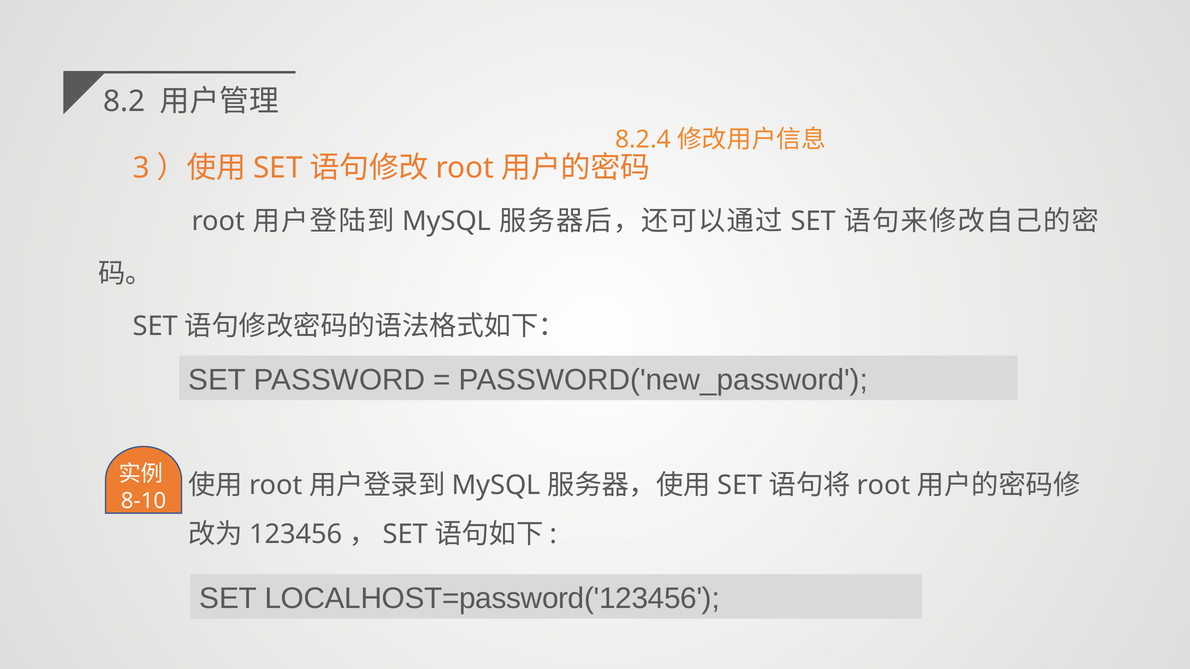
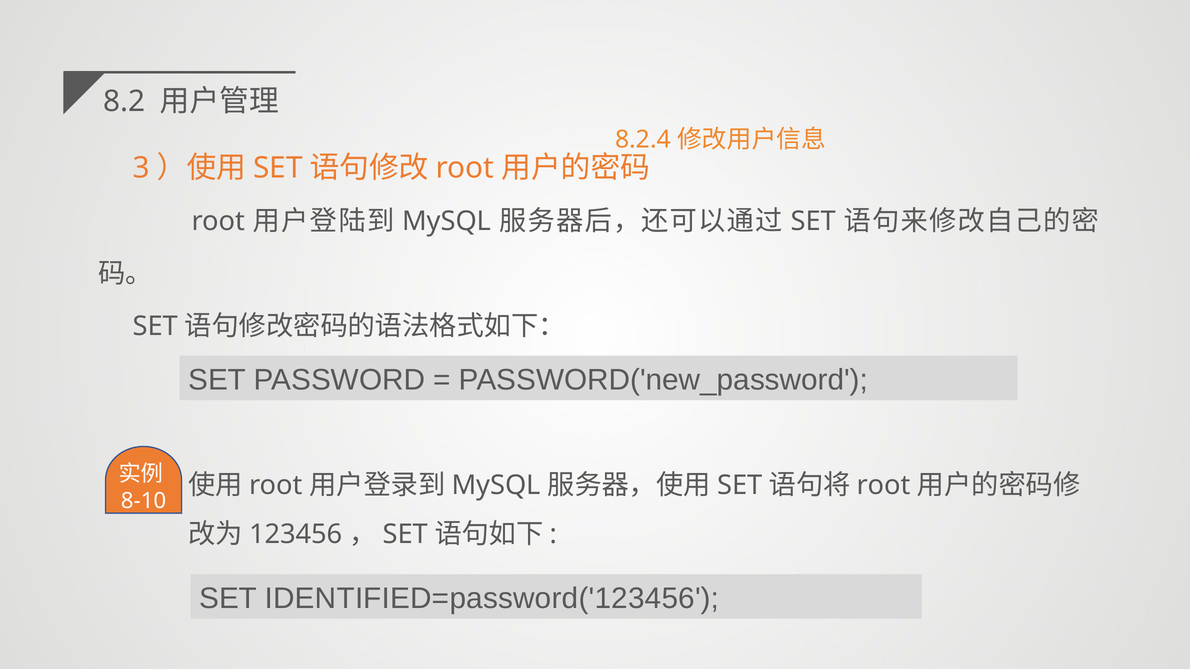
LOCALHOST=password('123456: LOCALHOST=password('123456 -> IDENTIFIED=password('123456
